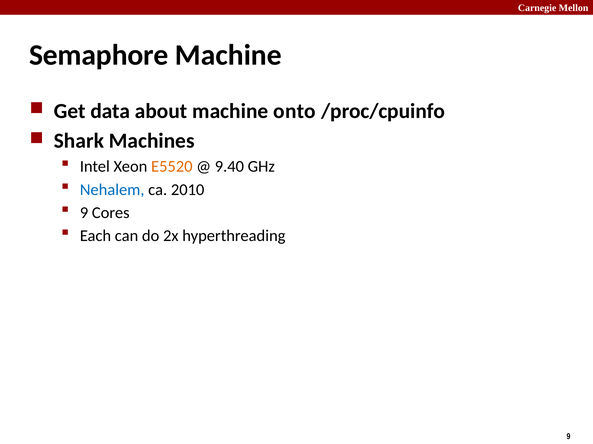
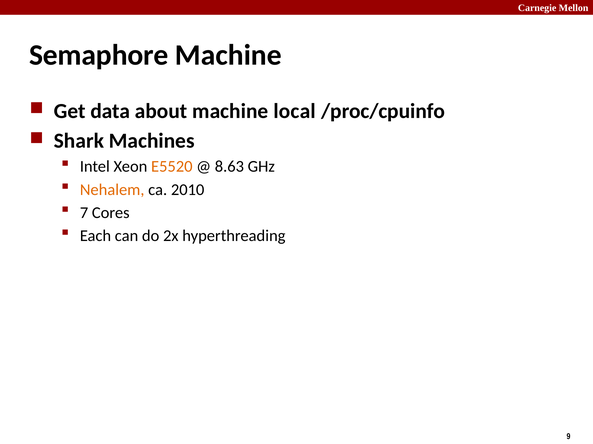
onto: onto -> local
9.40: 9.40 -> 8.63
Nehalem colour: blue -> orange
9 at (84, 213): 9 -> 7
